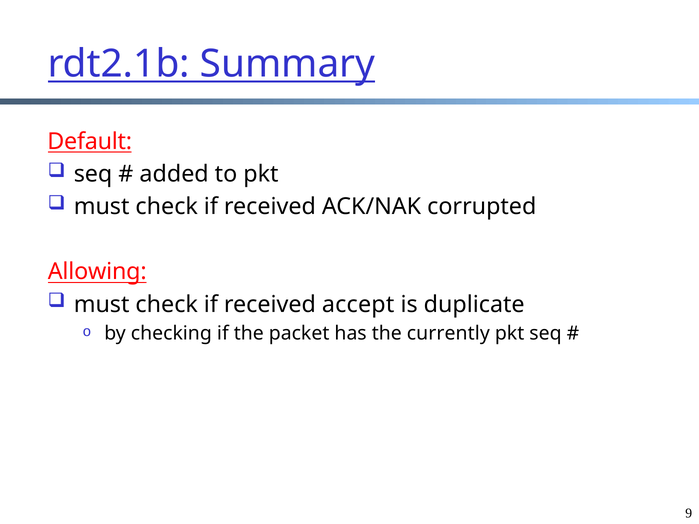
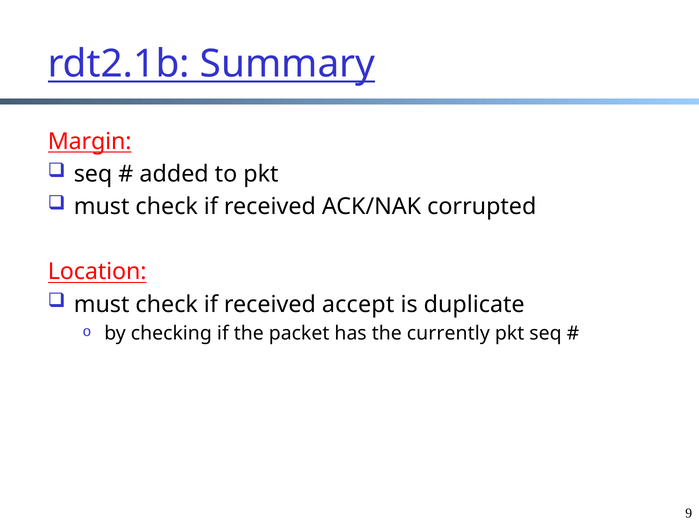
Default: Default -> Margin
Allowing: Allowing -> Location
